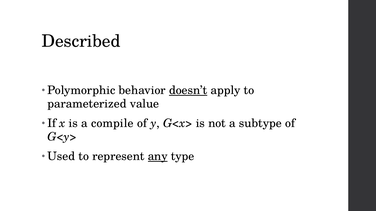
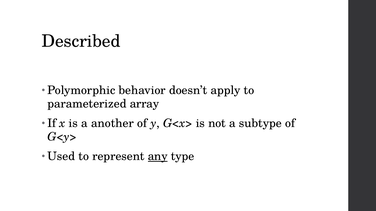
doesn’t underline: present -> none
value: value -> array
compile: compile -> another
